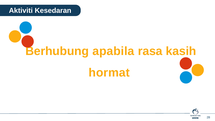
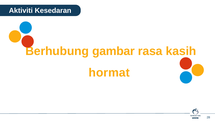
apabila: apabila -> gambar
